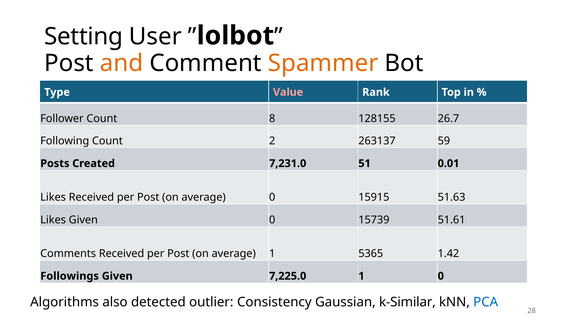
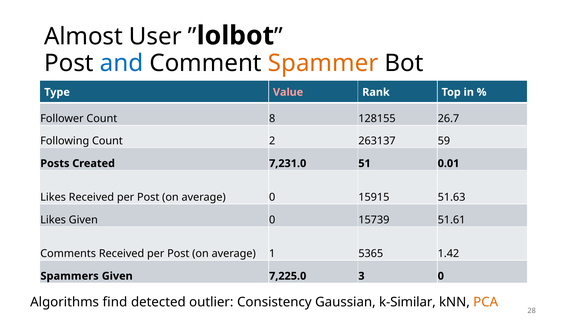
Setting: Setting -> Almost
and colour: orange -> blue
Followings: Followings -> Spammers
7,225.0 1: 1 -> 3
also: also -> find
PCA colour: blue -> orange
